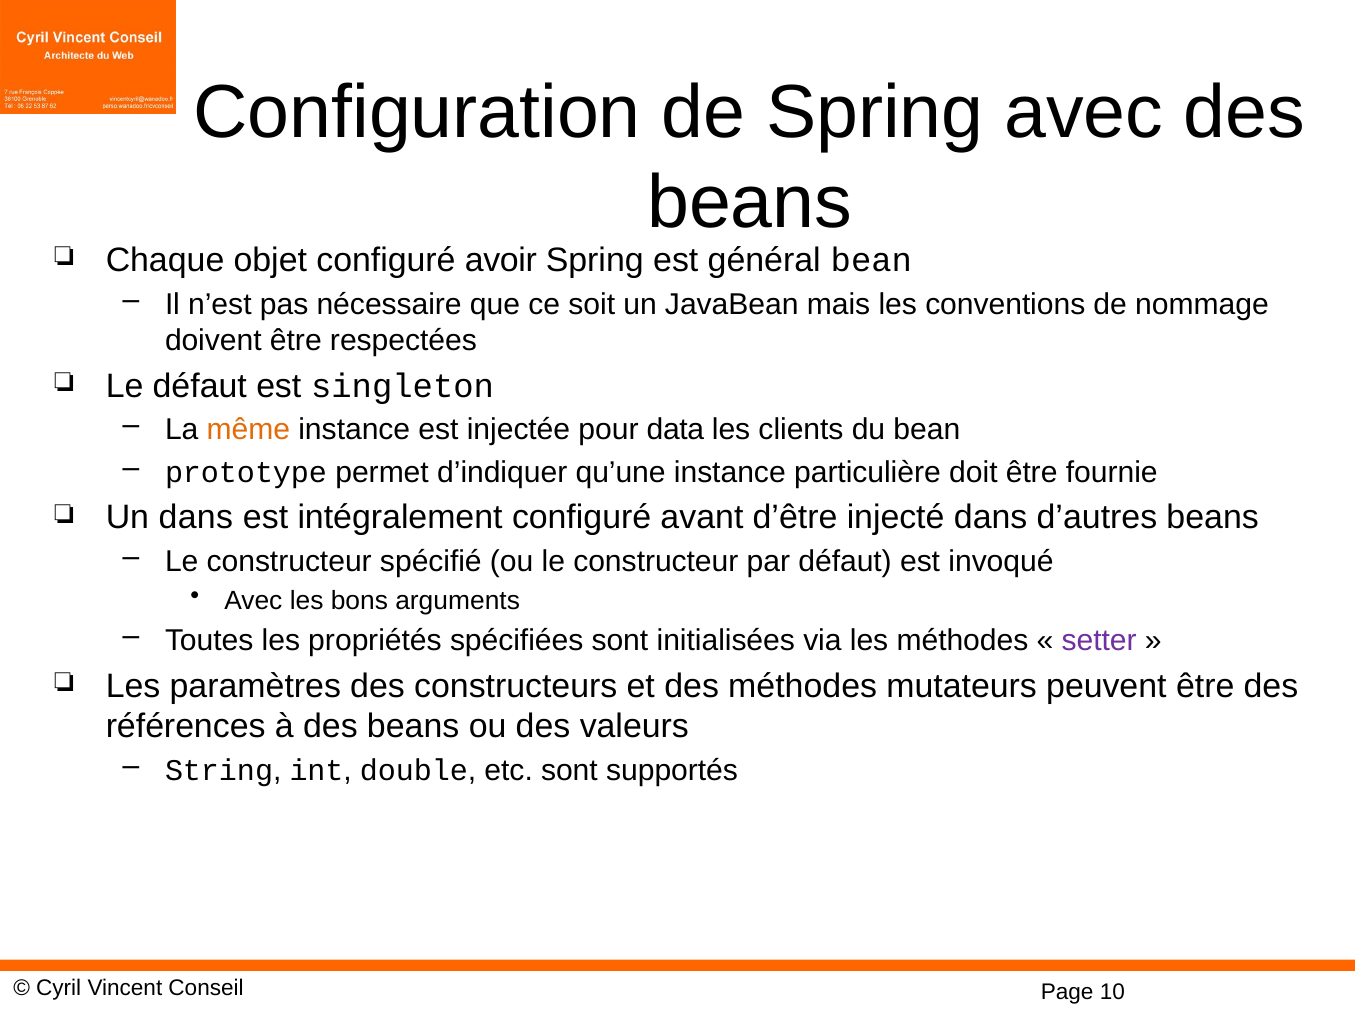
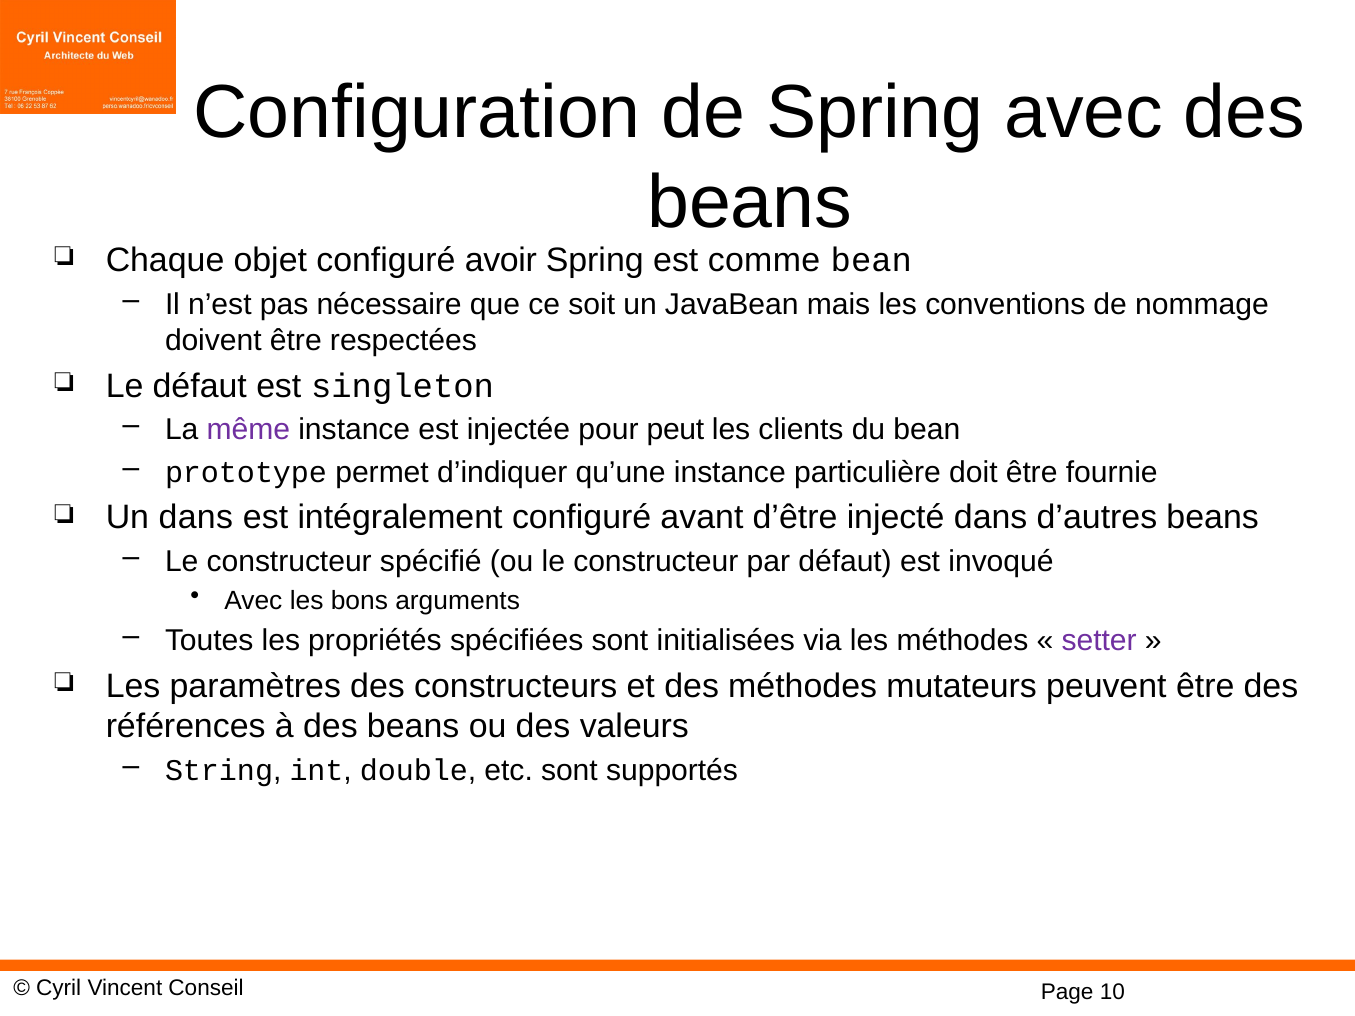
général: général -> comme
même colour: orange -> purple
data: data -> peut
